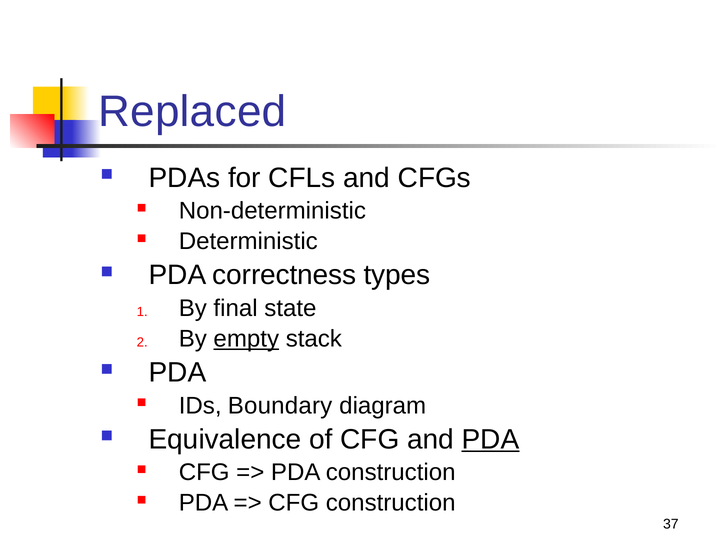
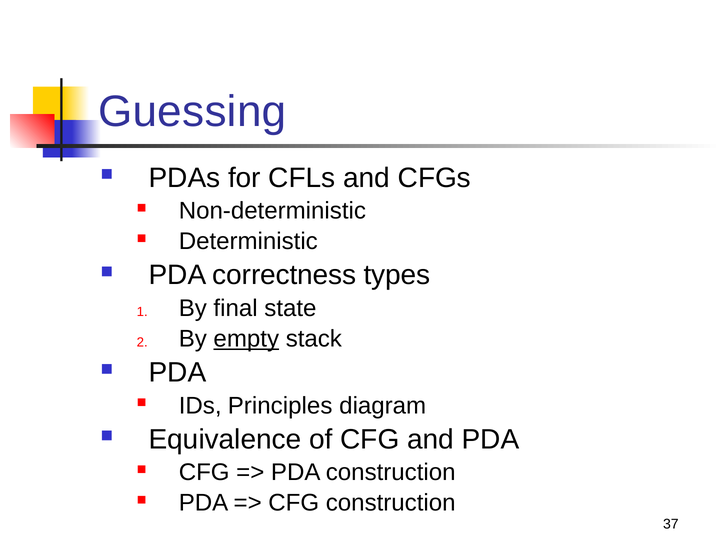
Replaced: Replaced -> Guessing
Boundary: Boundary -> Principles
PDA at (490, 440) underline: present -> none
